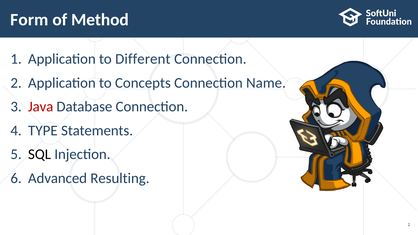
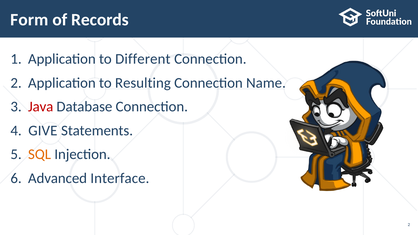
Method: Method -> Records
Concepts: Concepts -> Resulting
TYPE: TYPE -> GIVE
SQL colour: black -> orange
Resulting: Resulting -> Interface
